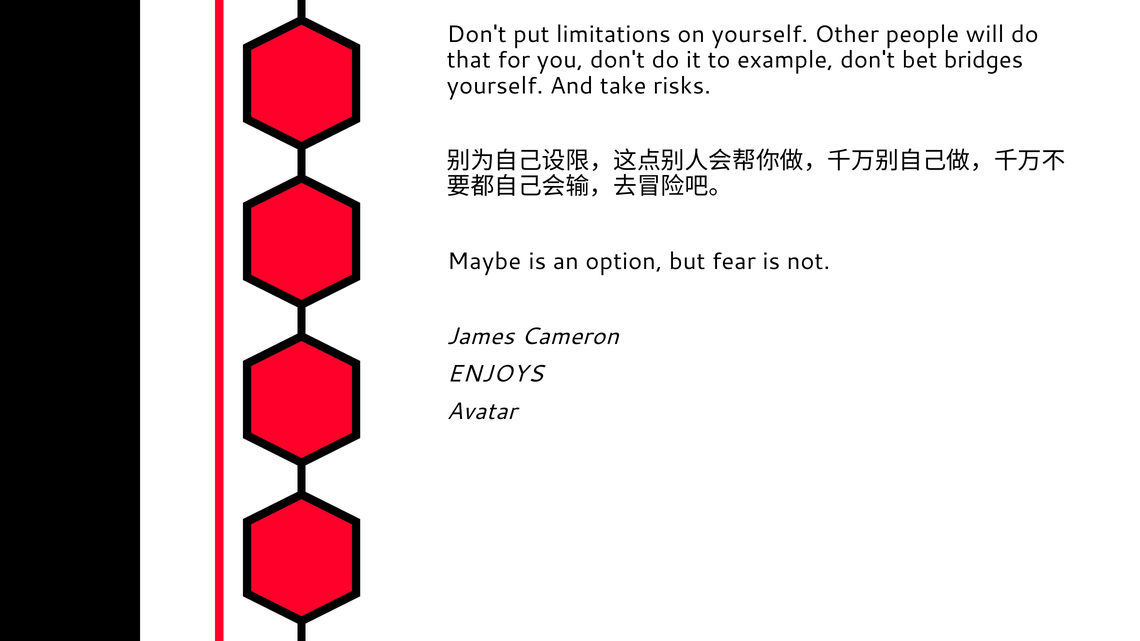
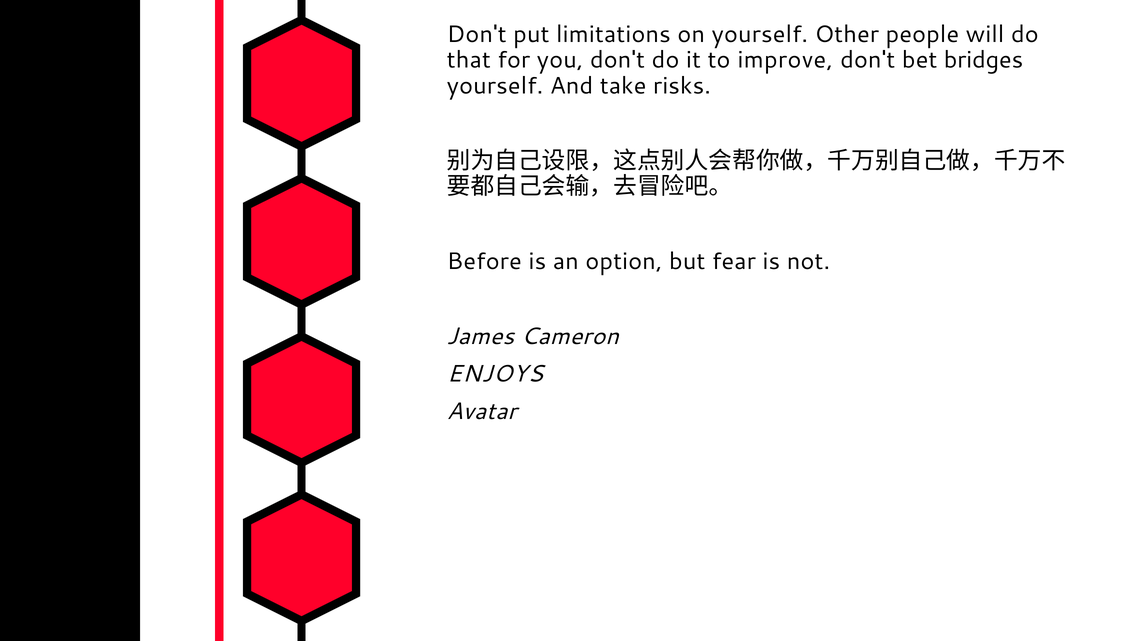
example: example -> improve
Maybe: Maybe -> Before
